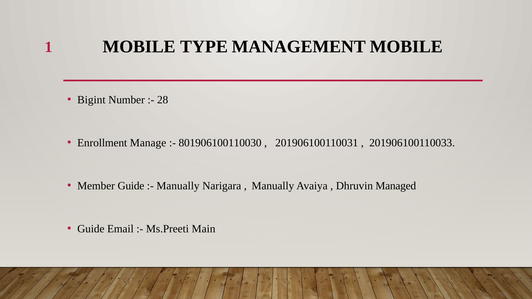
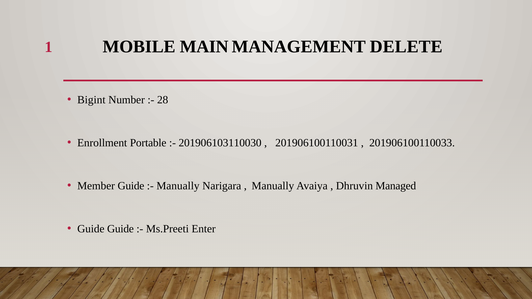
TYPE: TYPE -> MAIN
MANAGEMENT MOBILE: MOBILE -> DELETE
Manage: Manage -> Portable
801906100110030: 801906100110030 -> 201906103110030
Guide Email: Email -> Guide
Main: Main -> Enter
